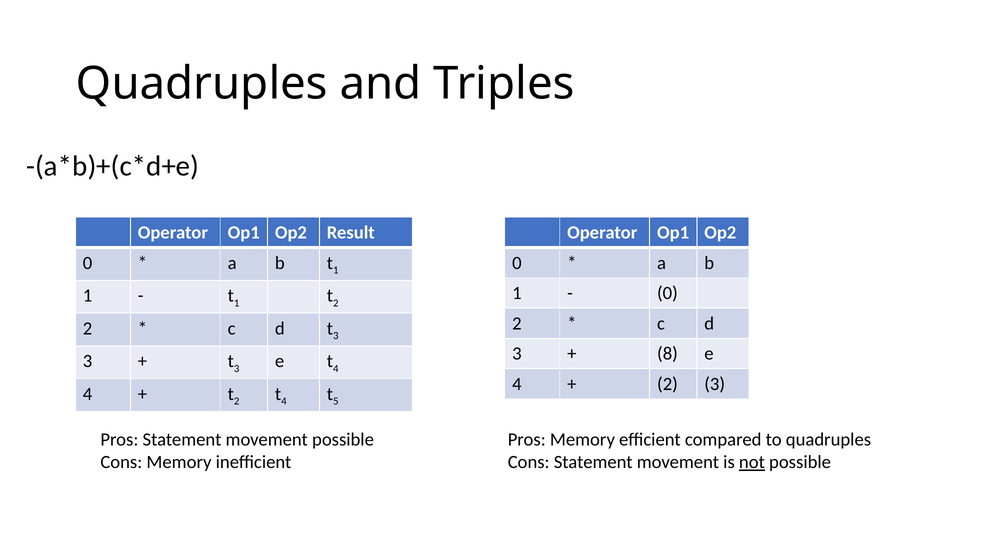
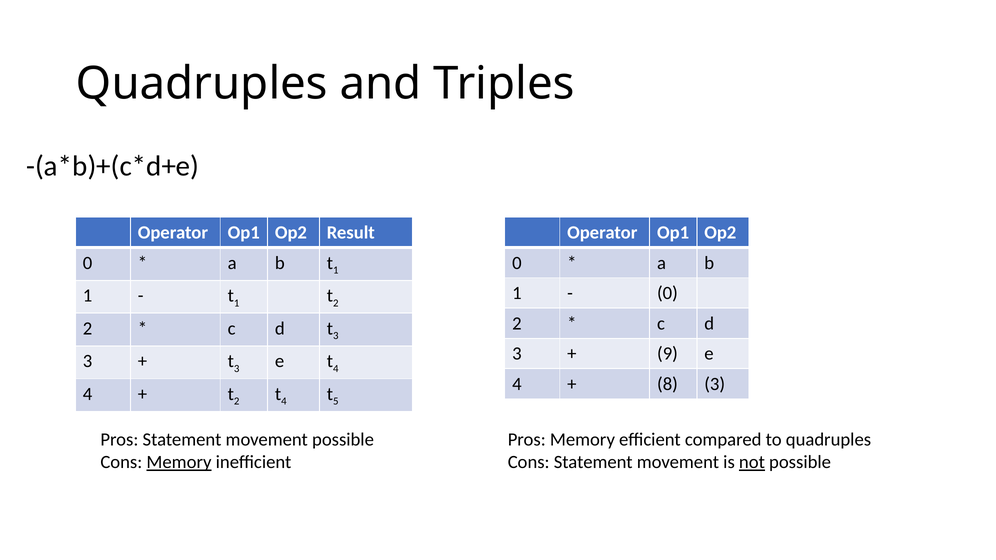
8: 8 -> 9
2 at (667, 384): 2 -> 8
Memory at (179, 462) underline: none -> present
